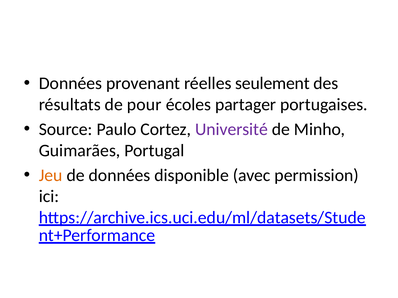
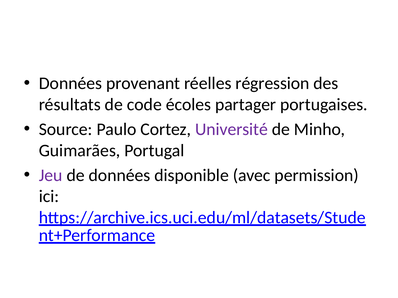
seulement: seulement -> régression
pour: pour -> code
Jeu colour: orange -> purple
